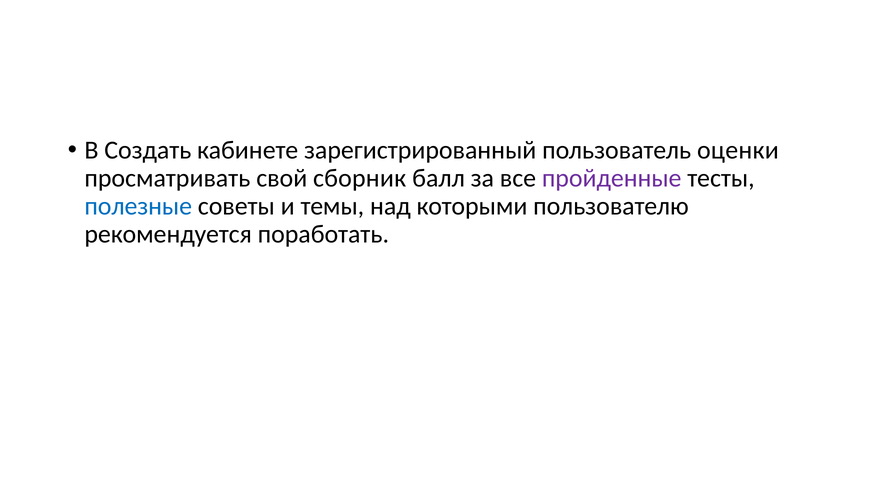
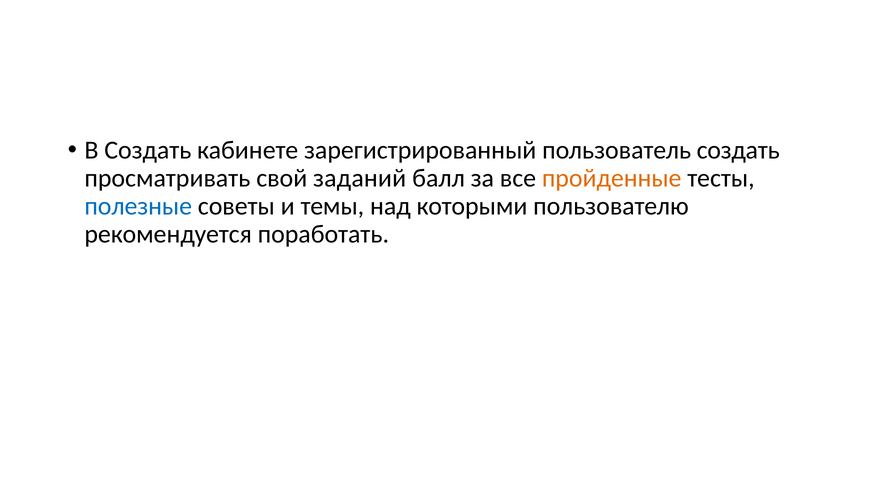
пользователь оценки: оценки -> создать
сборник: сборник -> заданий
пройденные colour: purple -> orange
